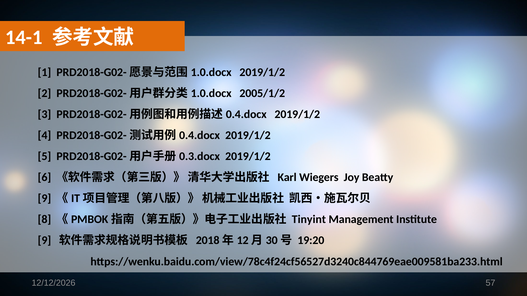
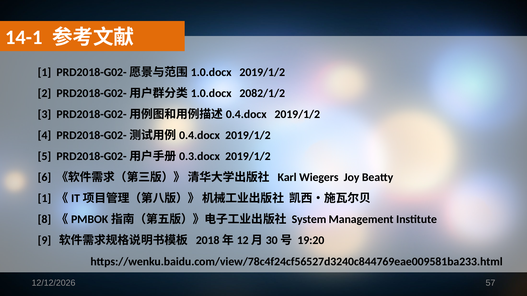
2005/1/2: 2005/1/2 -> 2082/1/2
9 at (44, 199): 9 -> 1
Tinyint: Tinyint -> System
